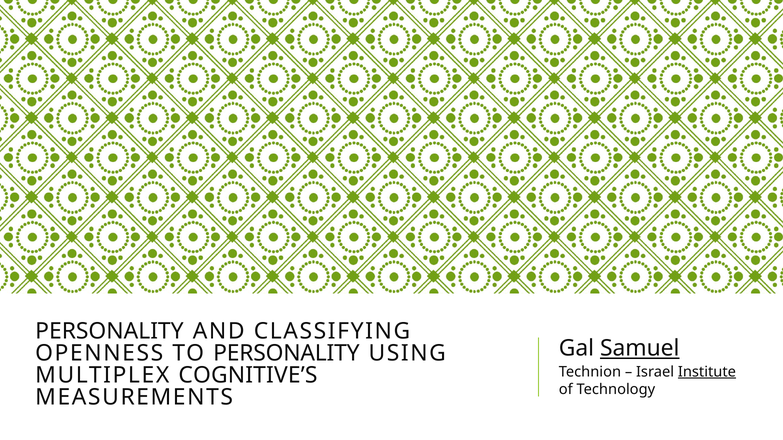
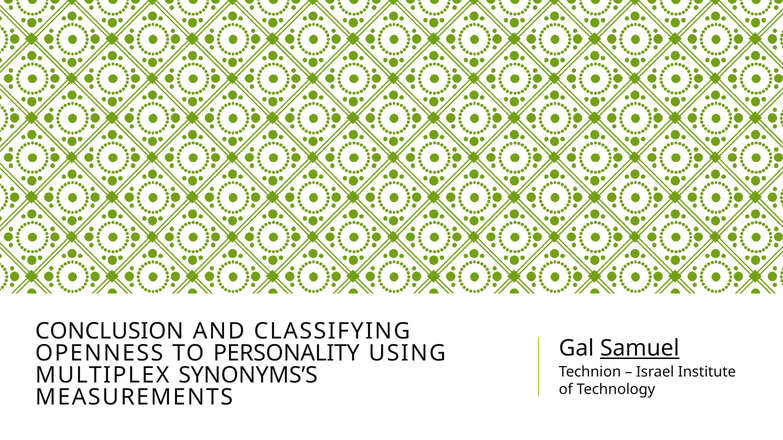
PERSONALITY at (109, 332): PERSONALITY -> CONCLUSION
Institute underline: present -> none
COGNITIVE’S: COGNITIVE’S -> SYNONYMS’S
